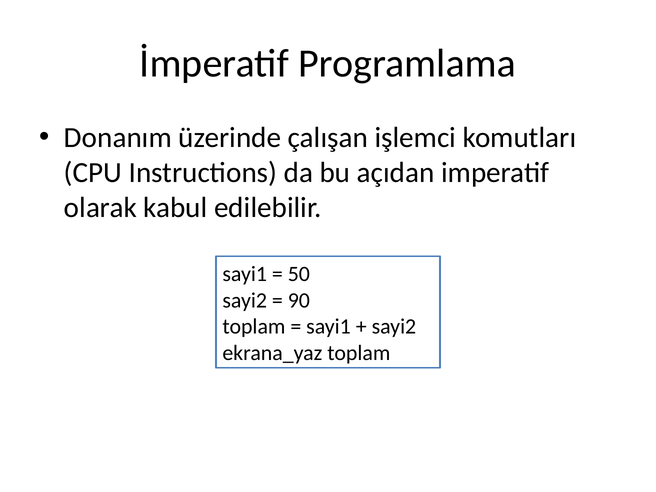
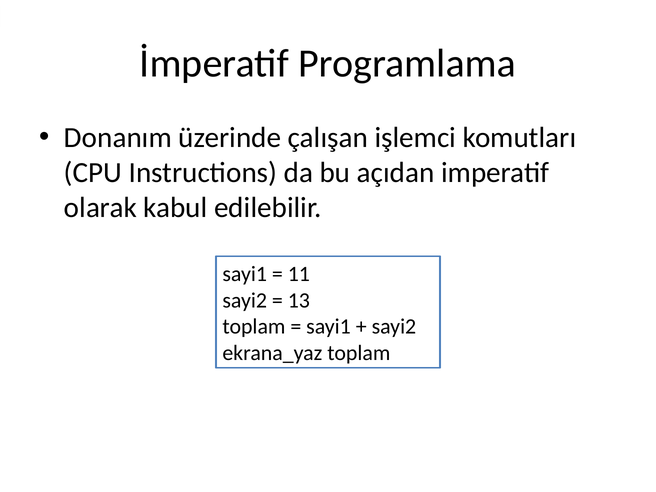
50: 50 -> 11
90: 90 -> 13
